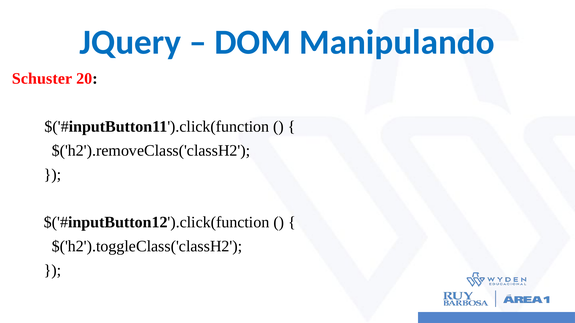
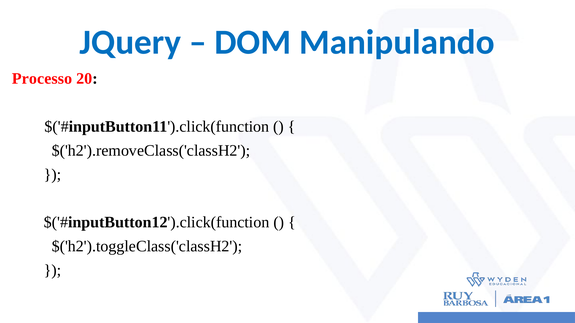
Schuster: Schuster -> Processo
